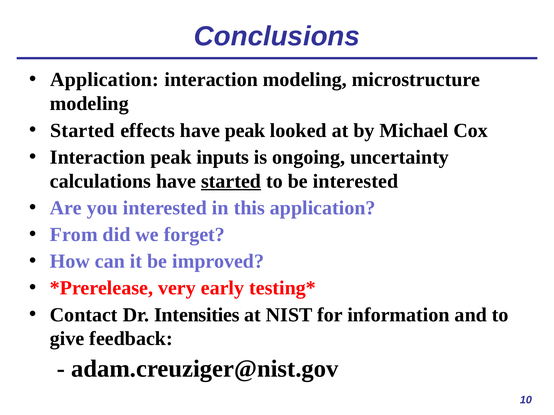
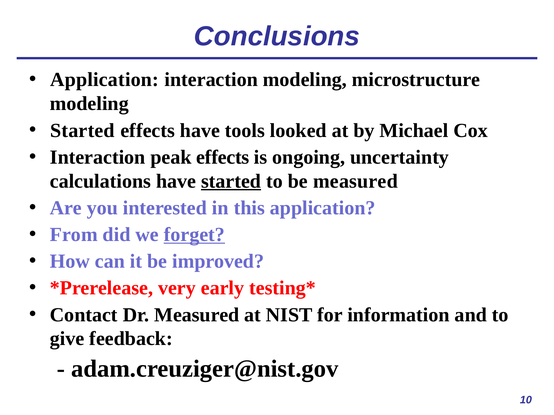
have peak: peak -> tools
peak inputs: inputs -> effects
be interested: interested -> measured
forget underline: none -> present
Dr Intensities: Intensities -> Measured
